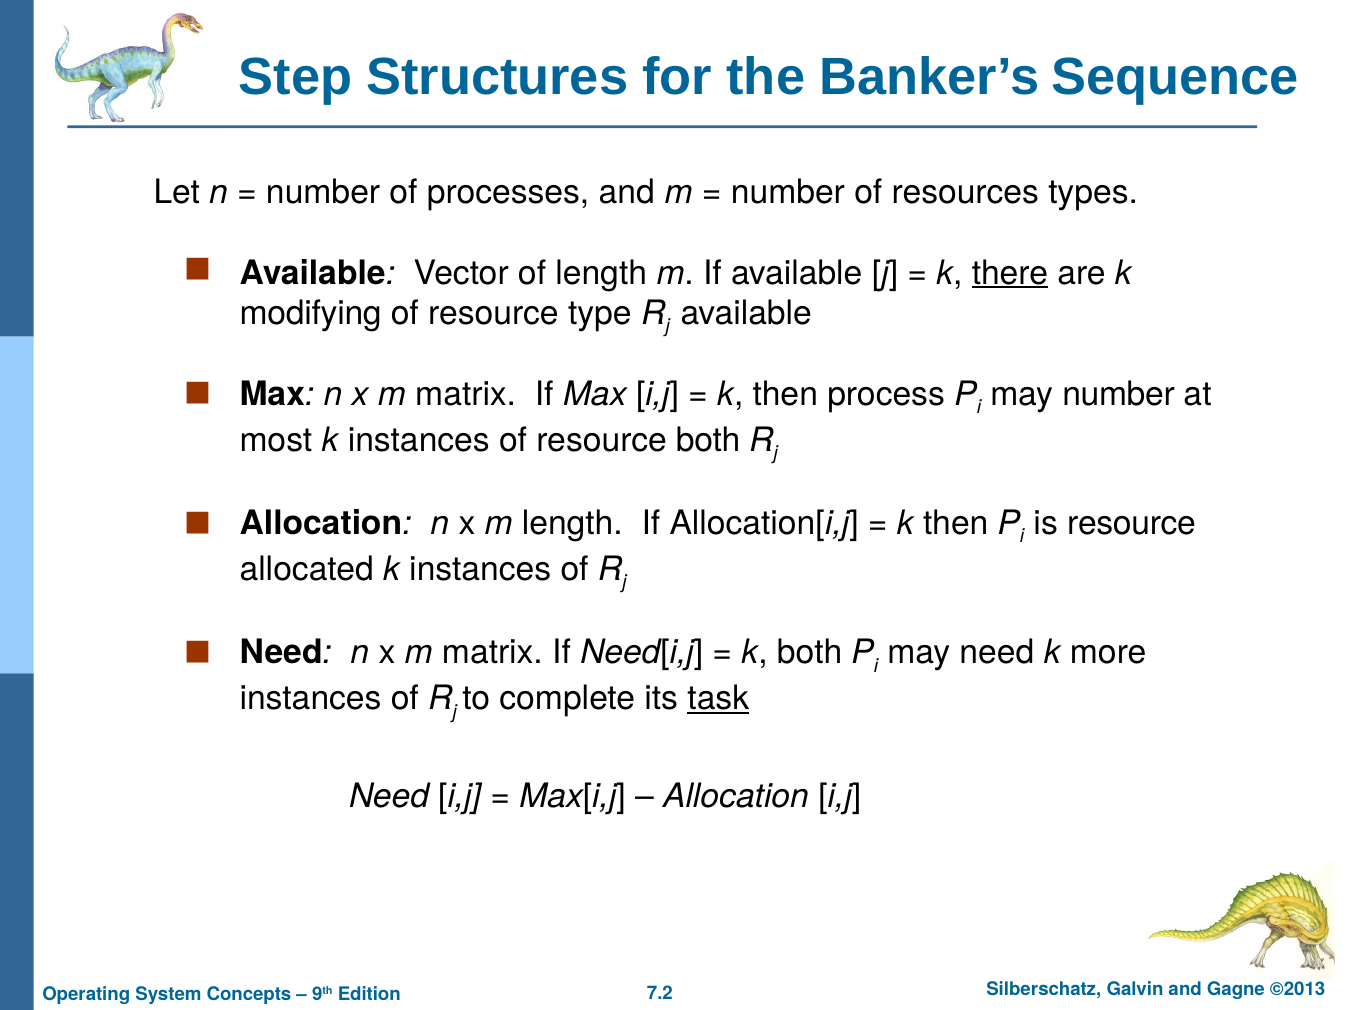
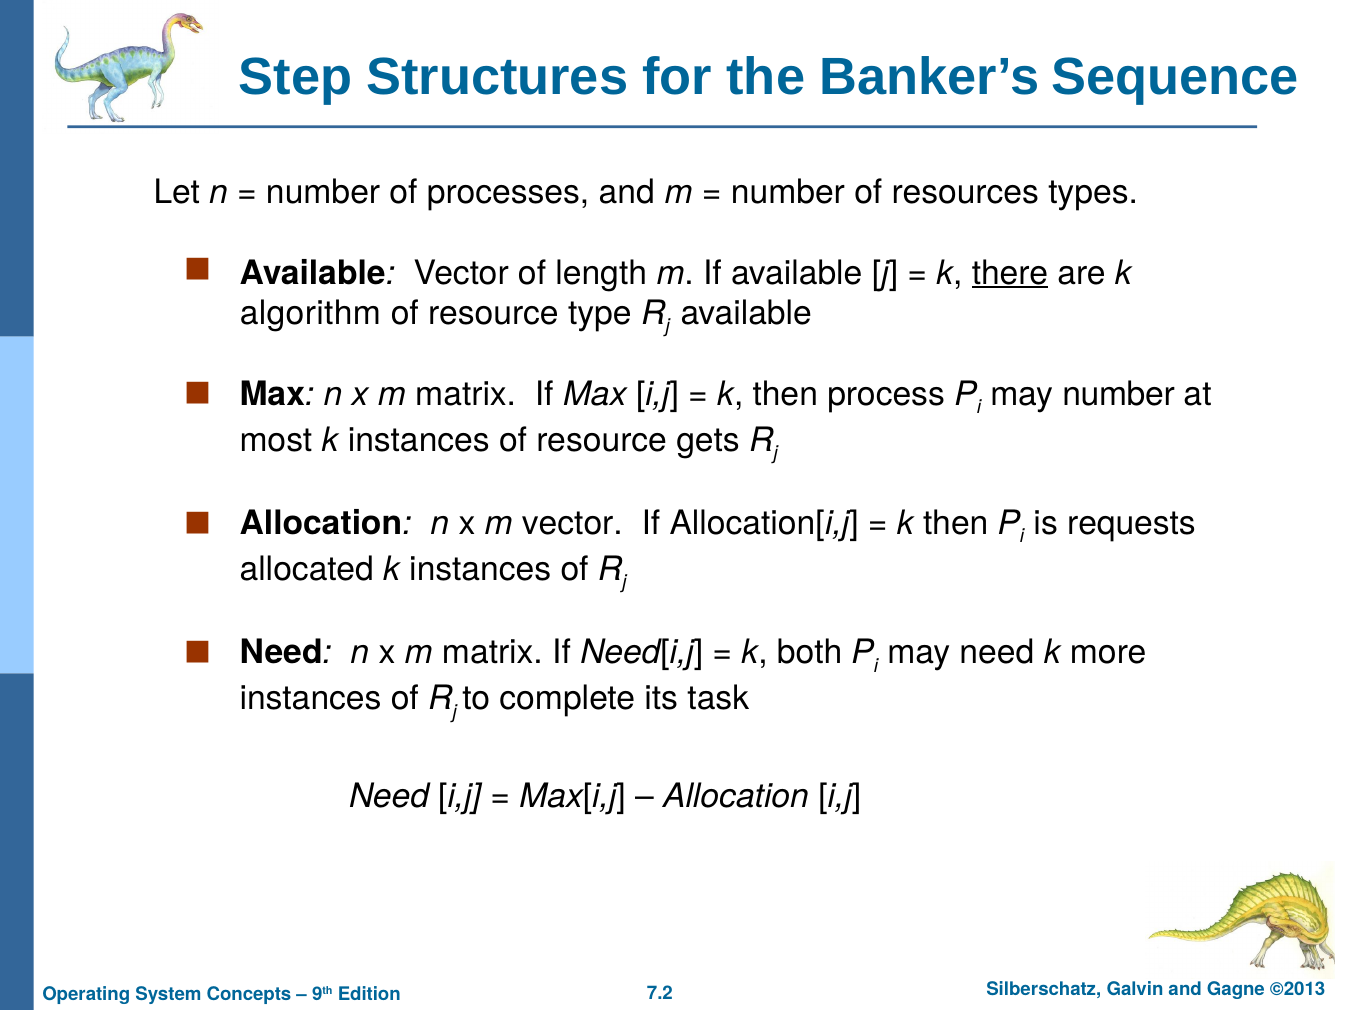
modifying: modifying -> algorithm
resource both: both -> gets
m length: length -> vector
is resource: resource -> requests
task underline: present -> none
